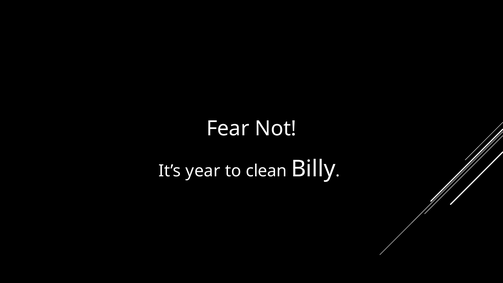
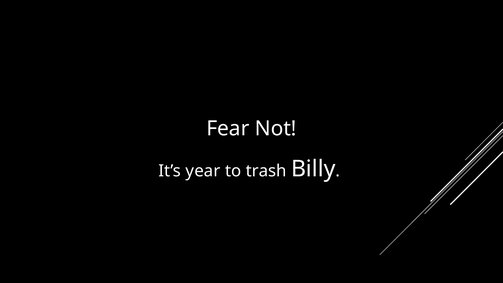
clean: clean -> trash
